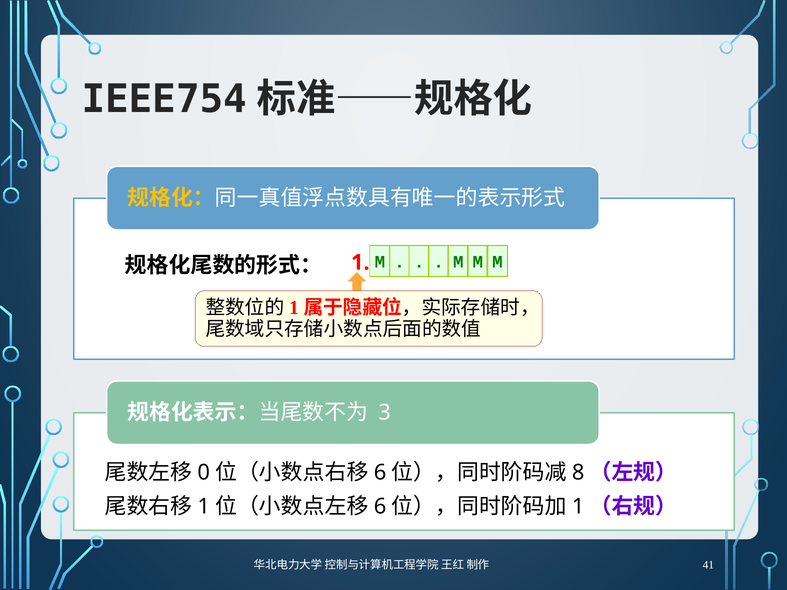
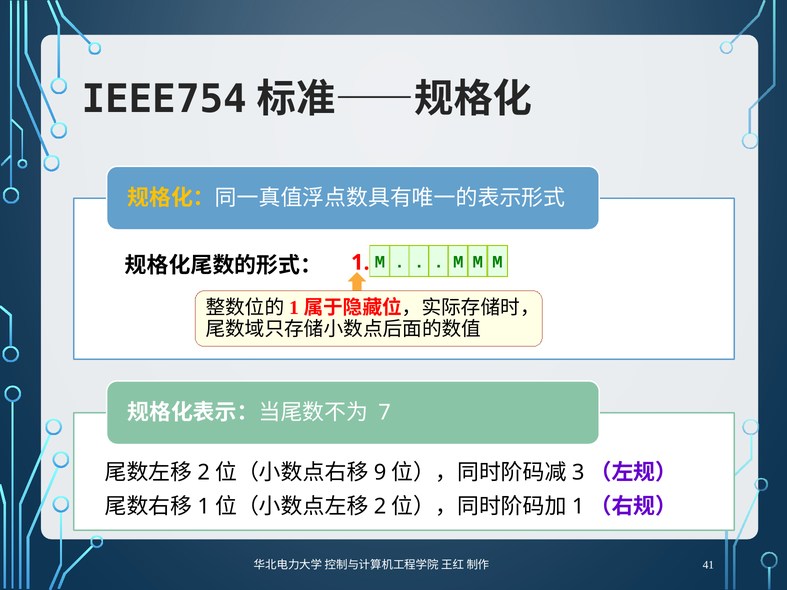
3: 3 -> 7
0 at (204, 473): 0 -> 2
6 at (380, 473): 6 -> 9
8: 8 -> 3
6 at (380, 507): 6 -> 2
